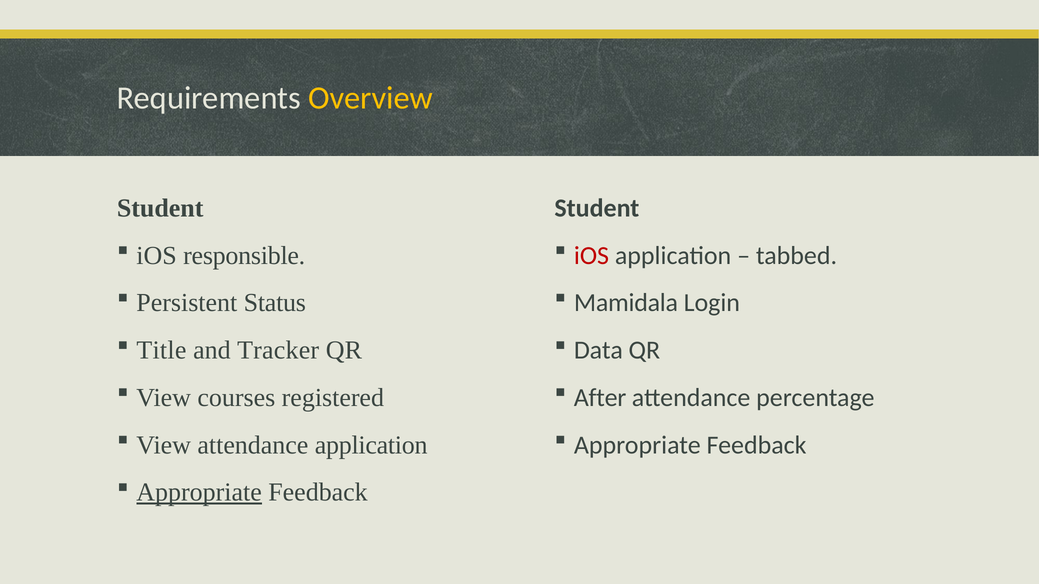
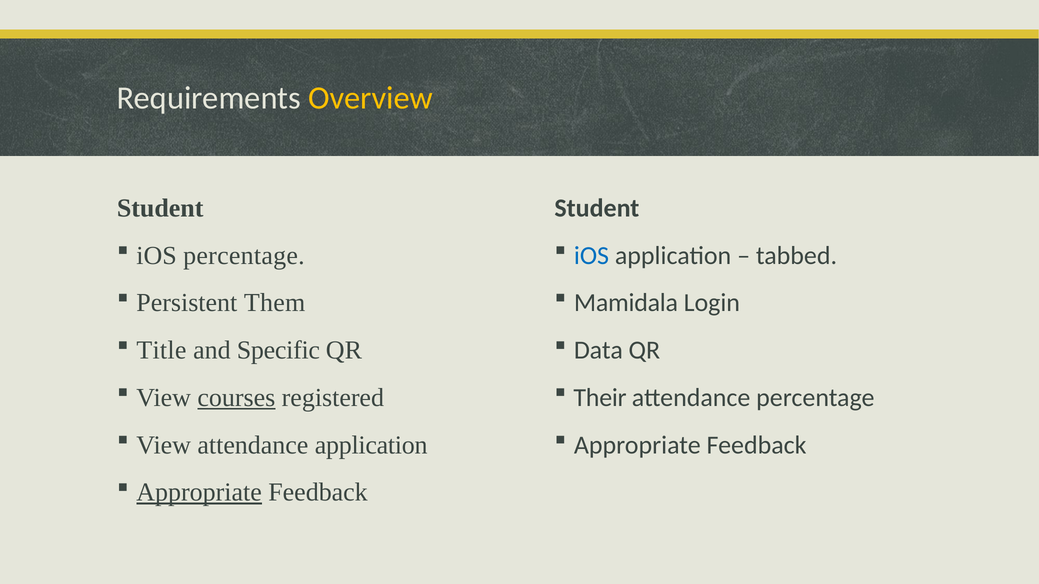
iOS responsible: responsible -> percentage
iOS at (592, 256) colour: red -> blue
Status: Status -> Them
Tracker: Tracker -> Specific
courses underline: none -> present
After: After -> Their
